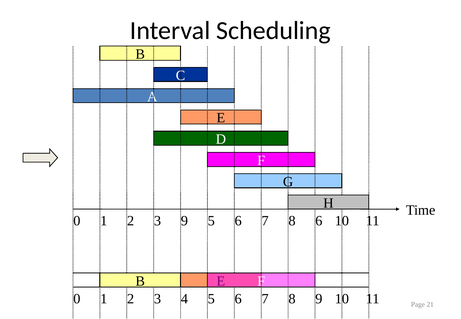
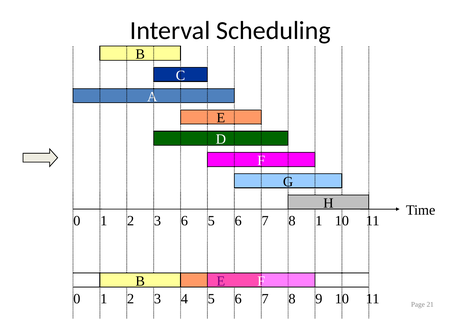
3 9: 9 -> 6
8 6: 6 -> 1
